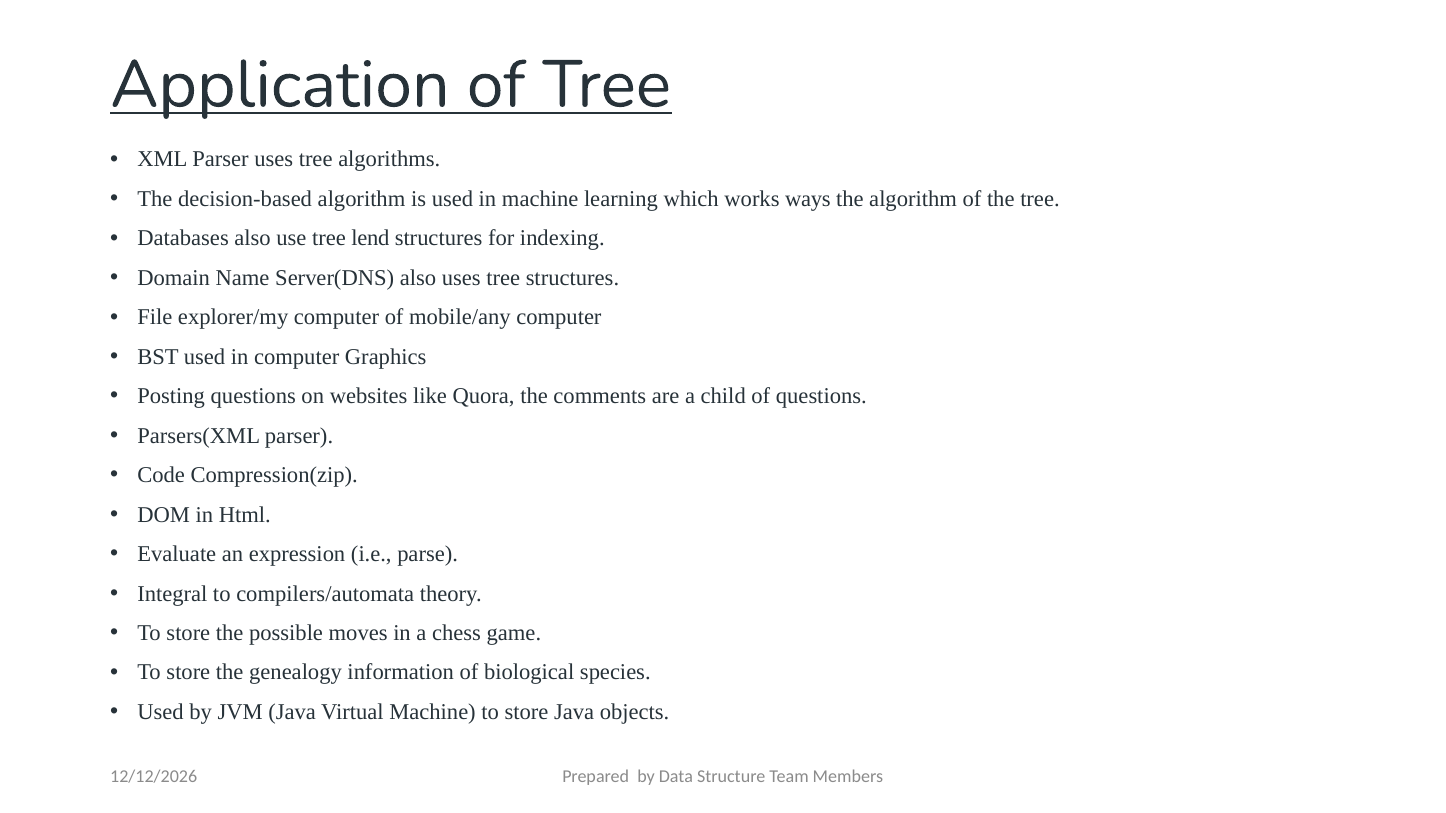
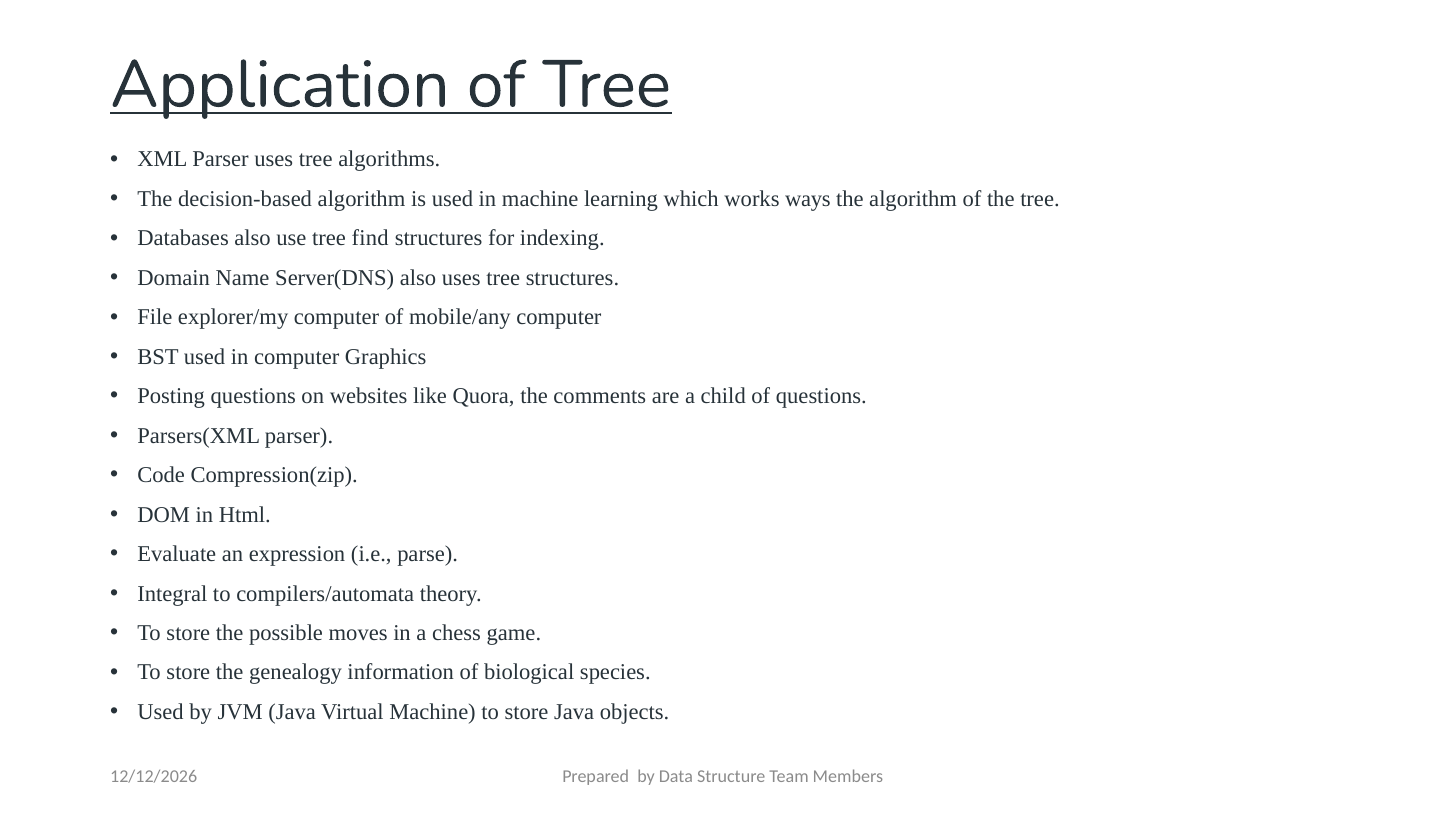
lend: lend -> find
